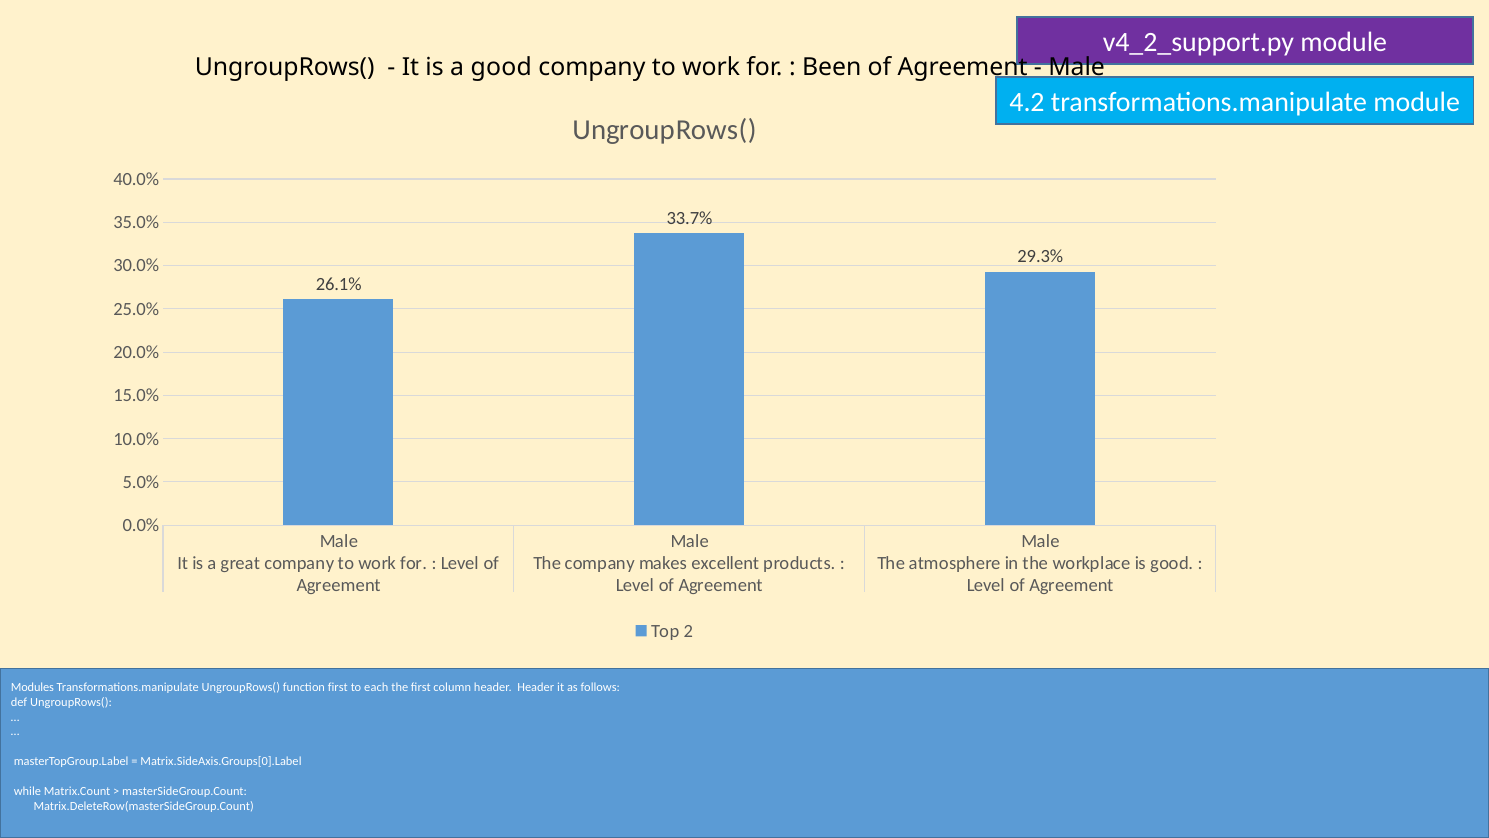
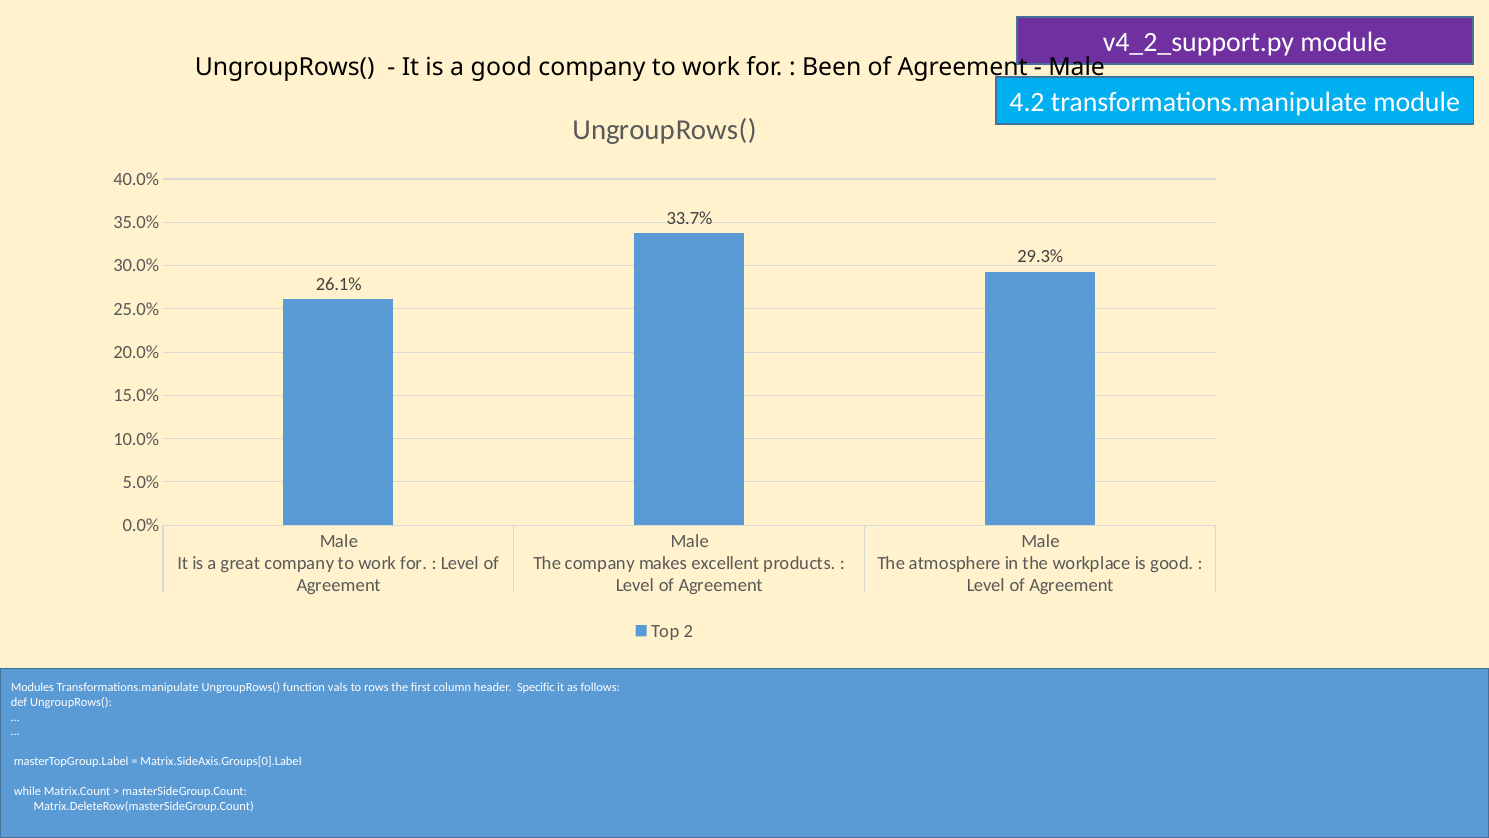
function first: first -> vals
each: each -> rows
header Header: Header -> Specific
